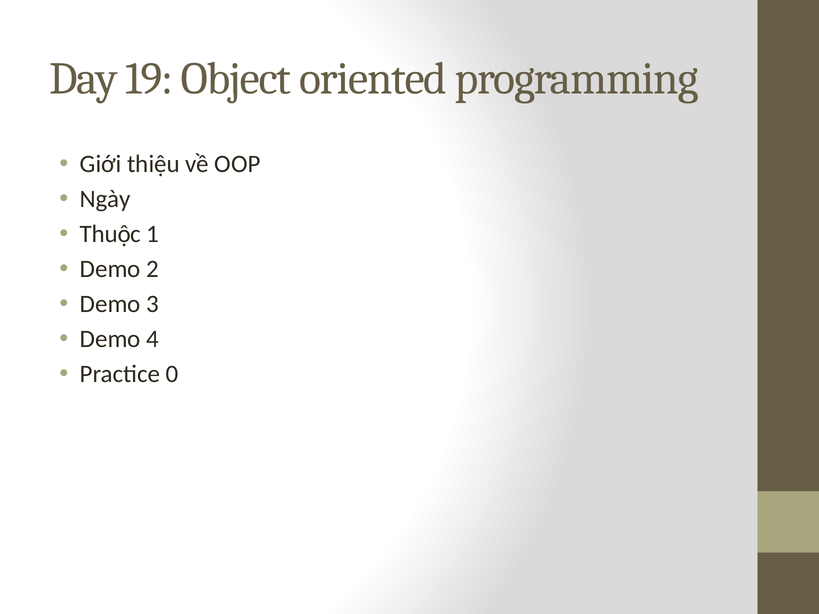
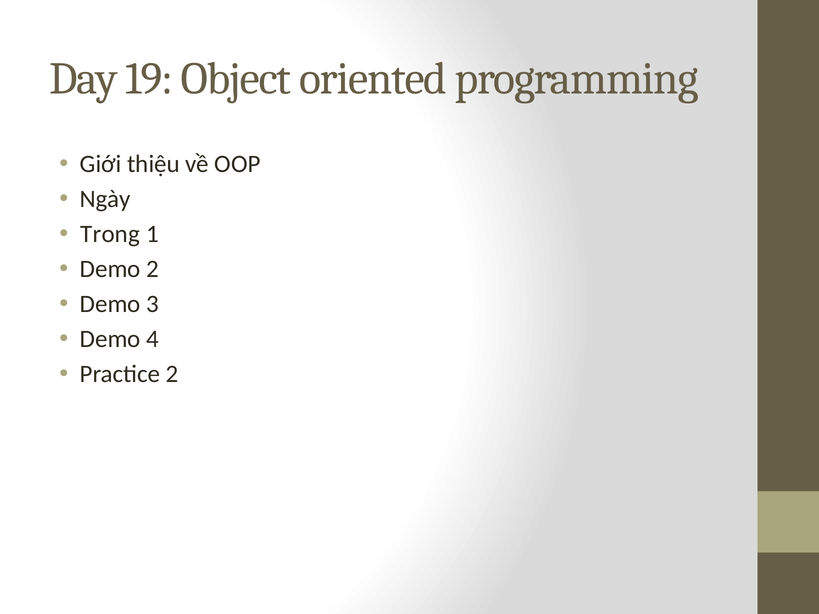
Thuộc: Thuộc -> Trong
Practice 0: 0 -> 2
